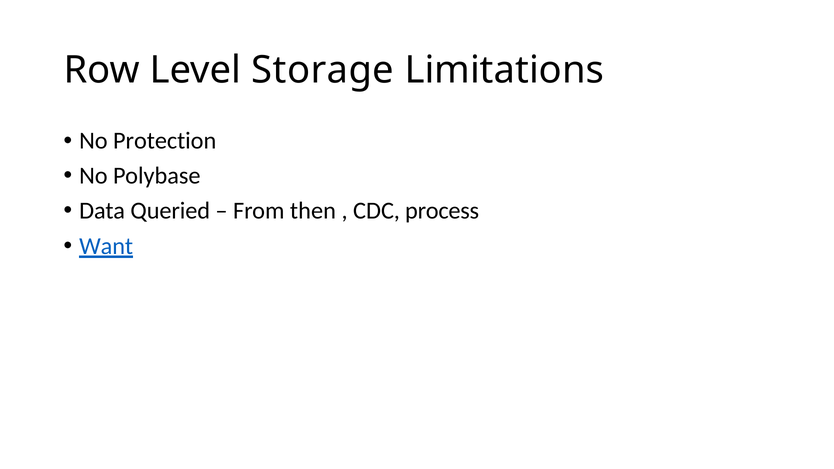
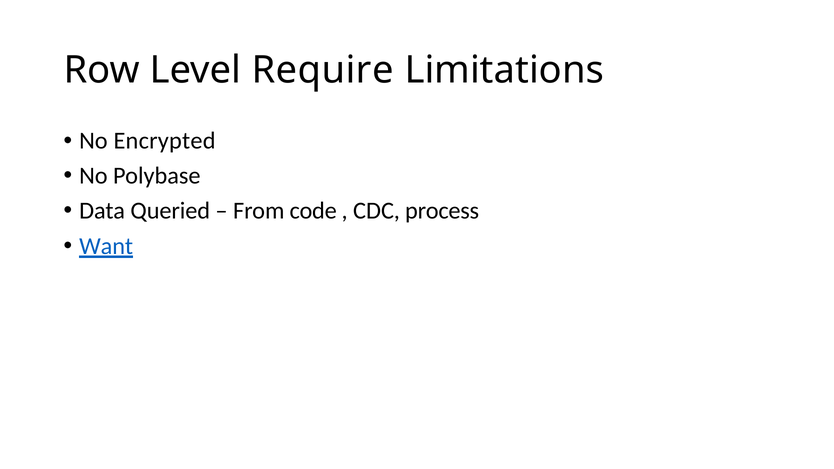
Storage: Storage -> Require
Protection: Protection -> Encrypted
then: then -> code
